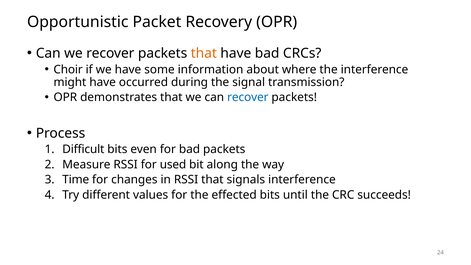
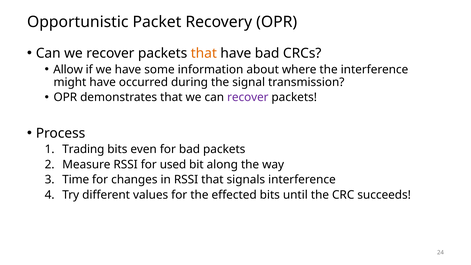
Choir: Choir -> Allow
recover at (248, 97) colour: blue -> purple
Difficult: Difficult -> Trading
